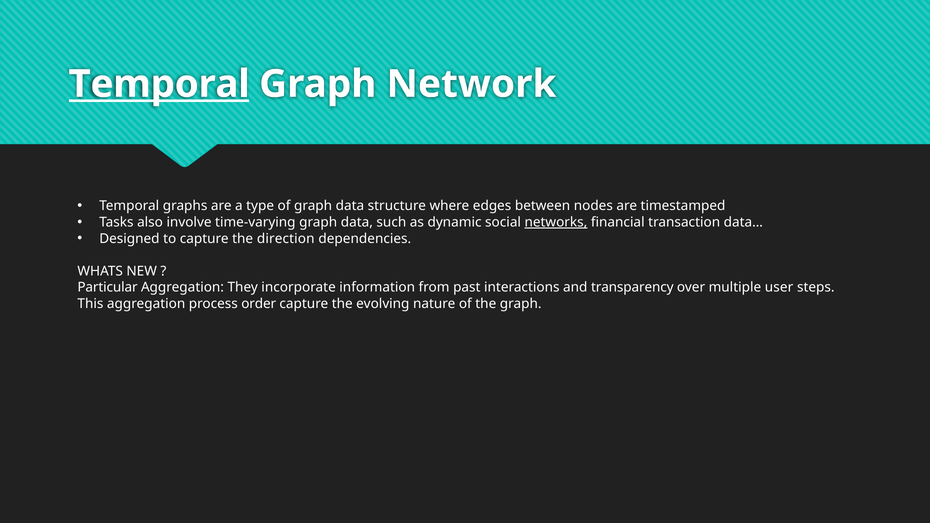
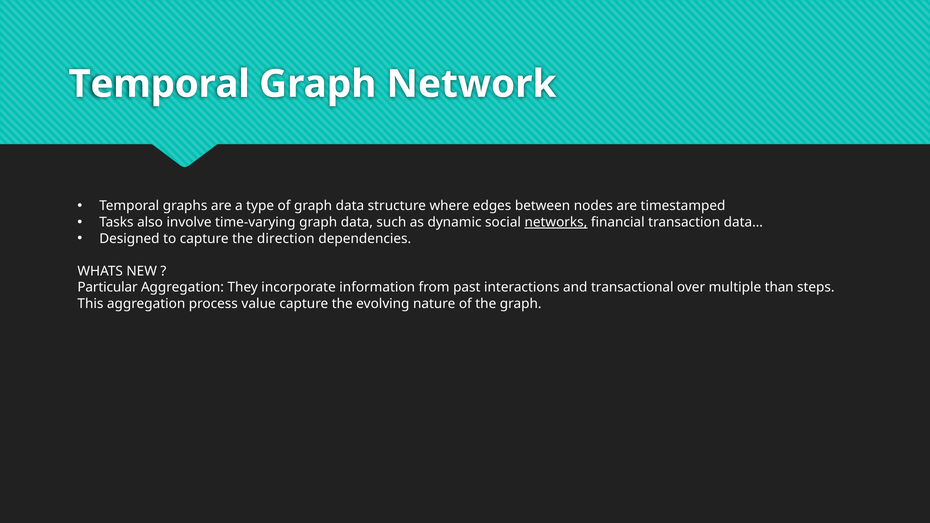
Temporal at (159, 84) underline: present -> none
transparency: transparency -> transactional
user: user -> than
order: order -> value
